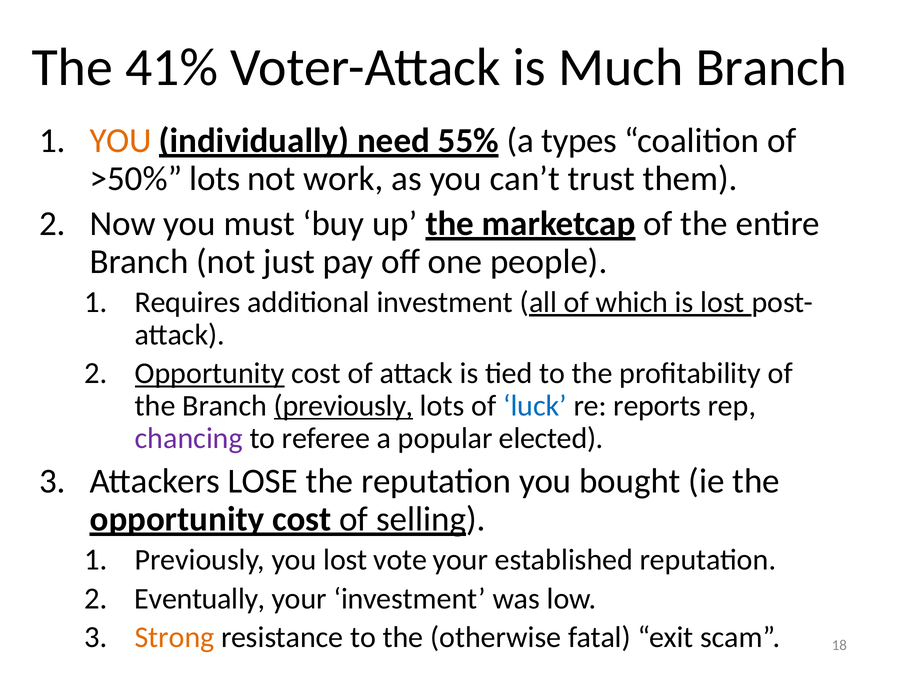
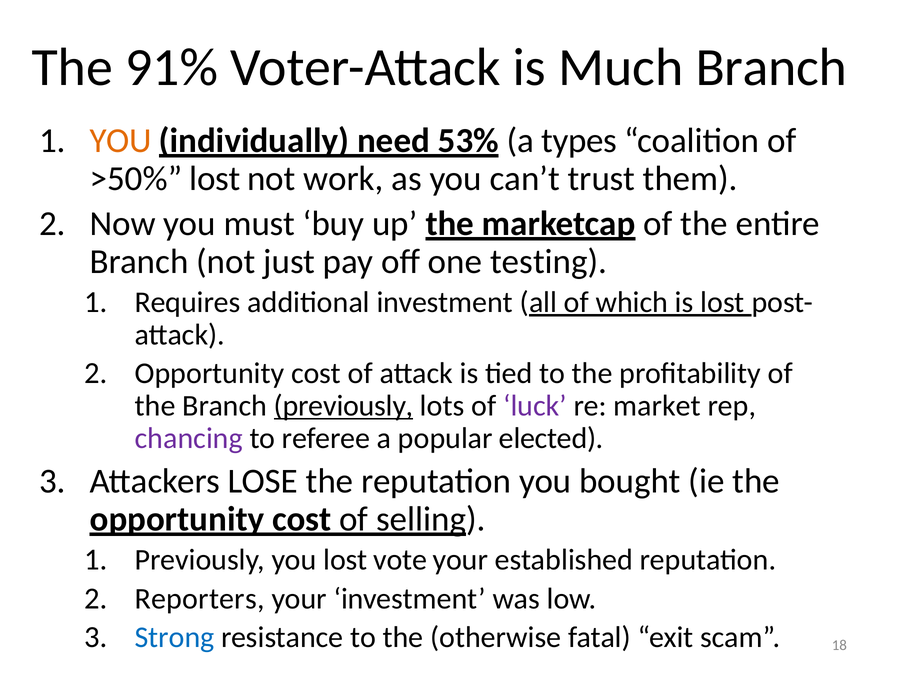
41%: 41% -> 91%
55%: 55% -> 53%
>50% lots: lots -> lost
people: people -> testing
Opportunity at (210, 373) underline: present -> none
luck colour: blue -> purple
reports: reports -> market
Eventually: Eventually -> Reporters
Strong colour: orange -> blue
